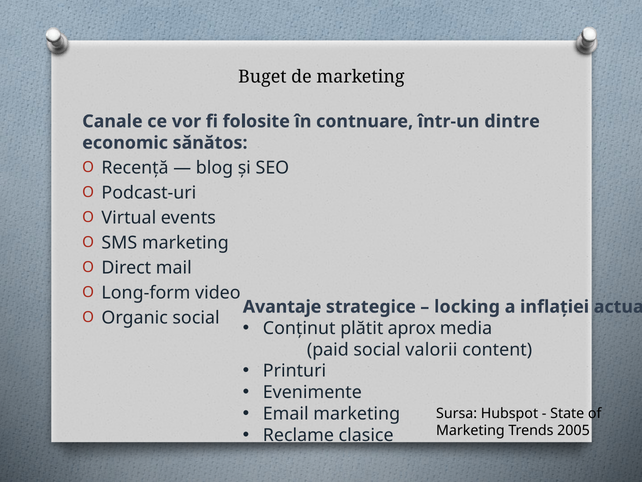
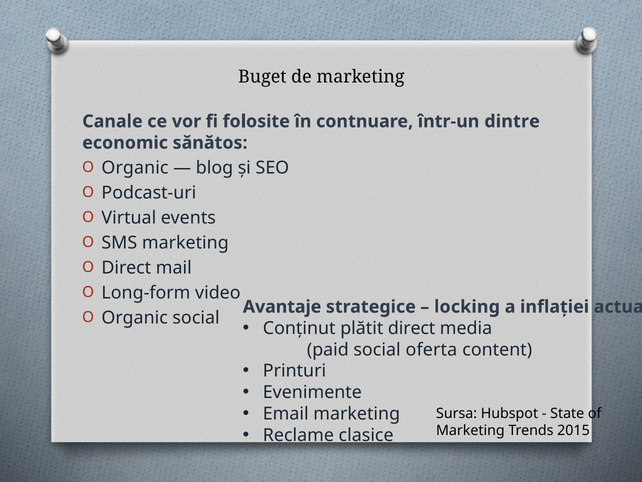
Recență at (135, 168): Recență -> Organic
plătit aprox: aprox -> direct
valorii: valorii -> oferta
2005: 2005 -> 2015
